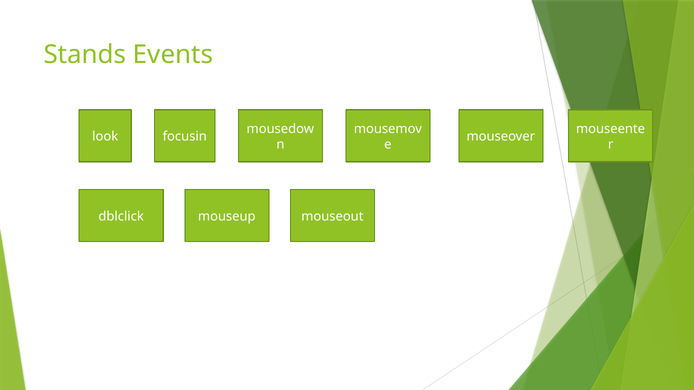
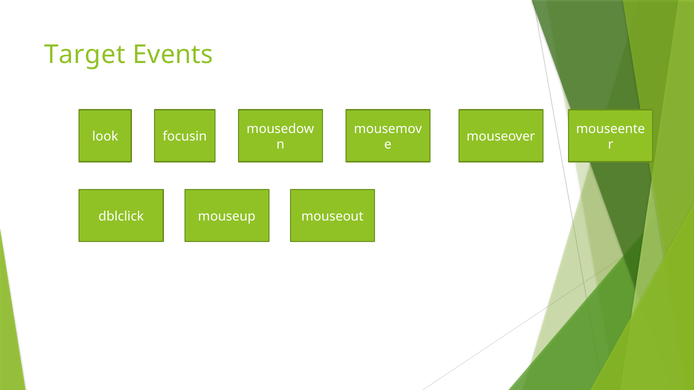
Stands: Stands -> Target
